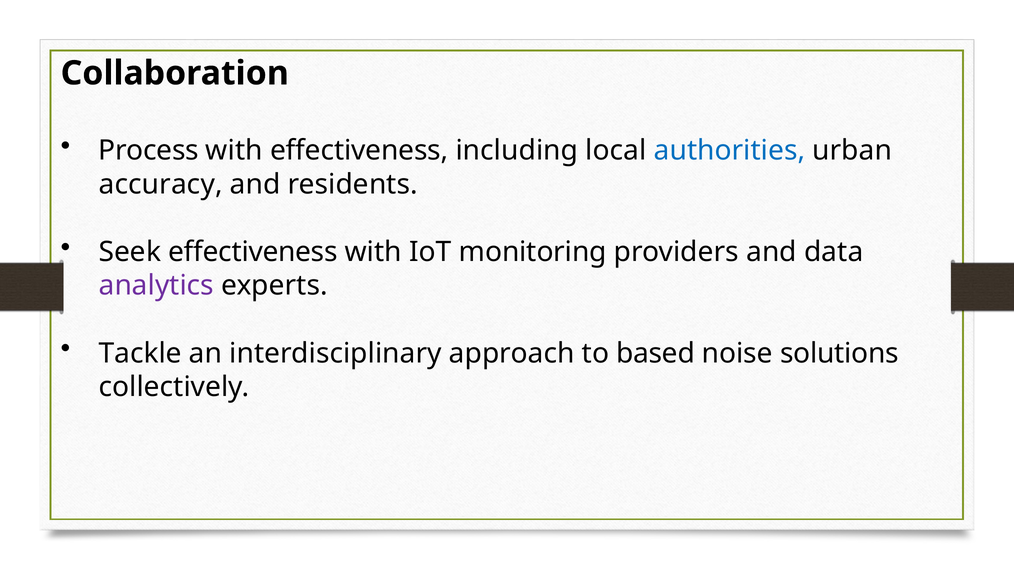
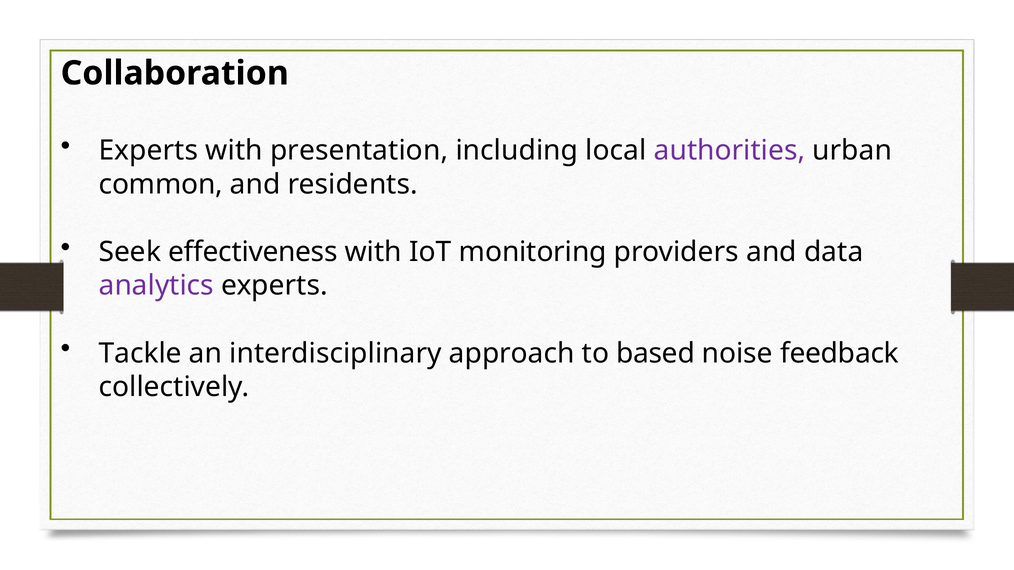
Process at (149, 151): Process -> Experts
with effectiveness: effectiveness -> presentation
authorities colour: blue -> purple
accuracy: accuracy -> common
solutions: solutions -> feedback
